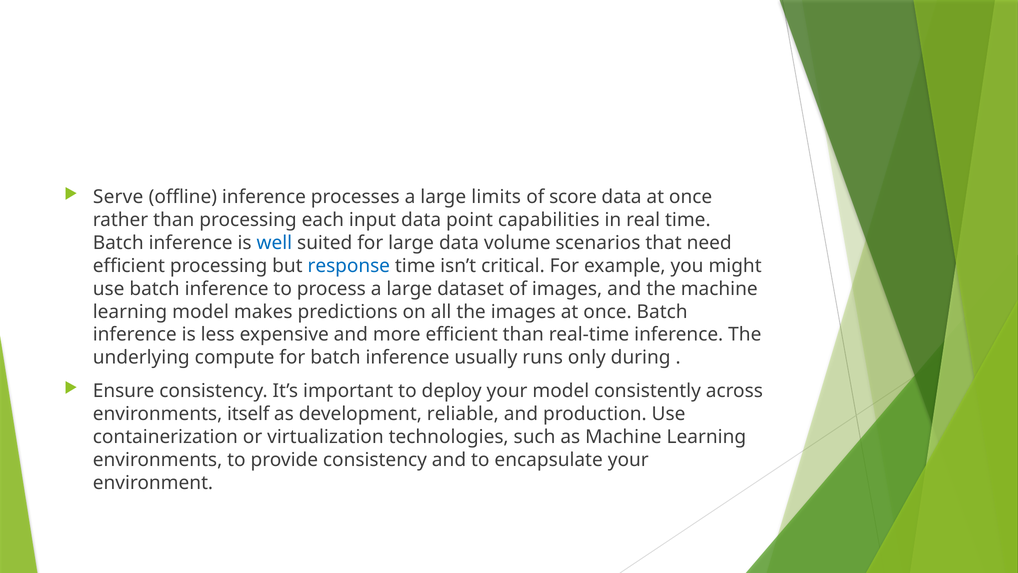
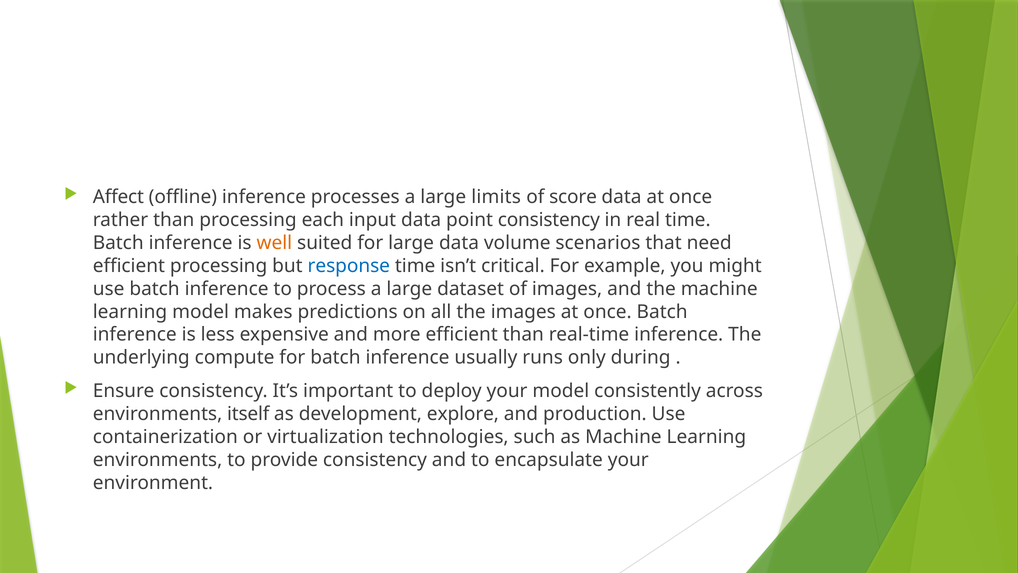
Serve: Serve -> Affect
point capabilities: capabilities -> consistency
well colour: blue -> orange
reliable: reliable -> explore
